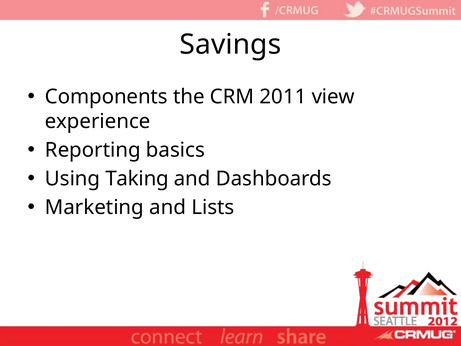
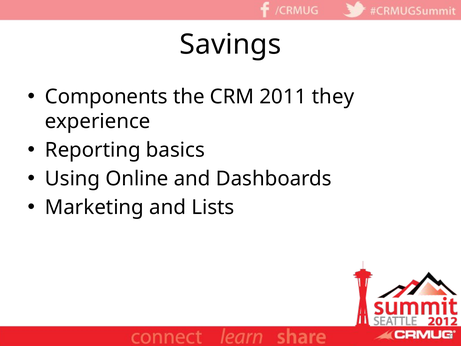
view: view -> they
Taking: Taking -> Online
